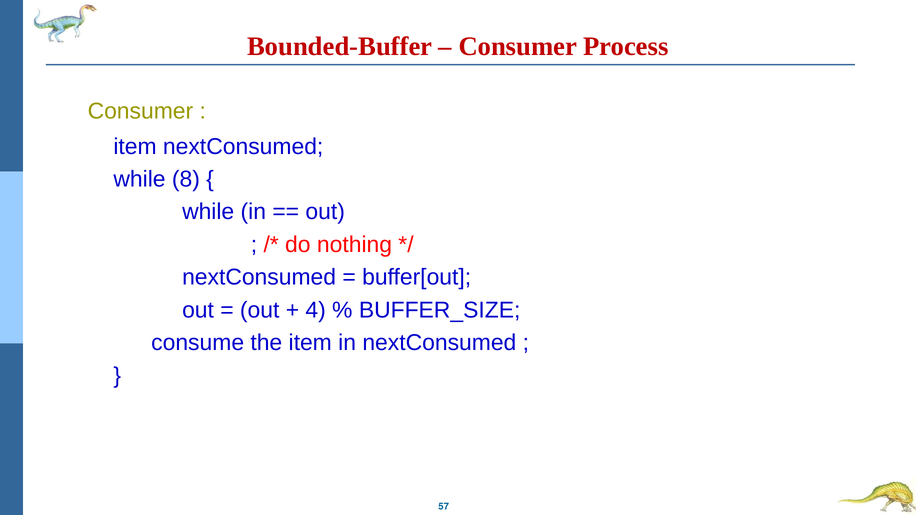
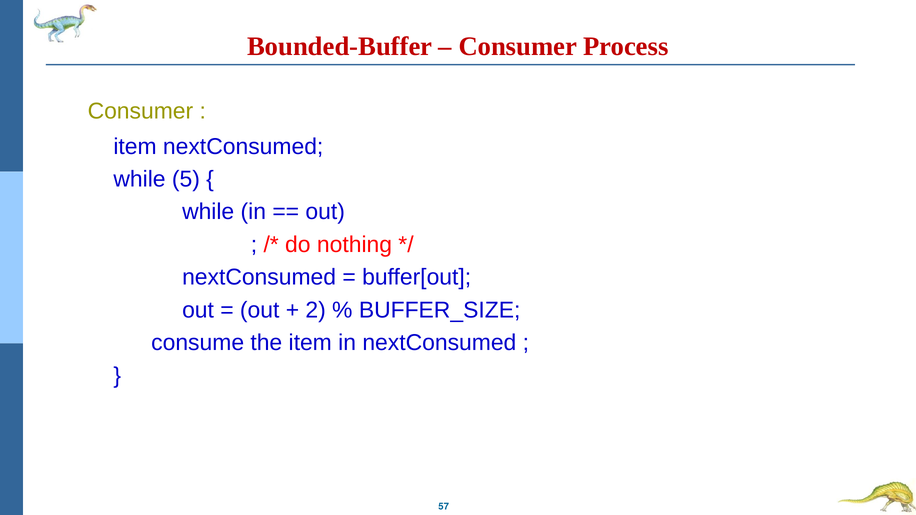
8: 8 -> 5
4: 4 -> 2
